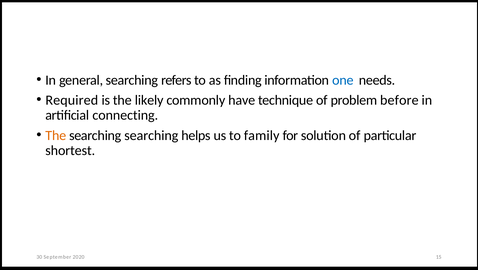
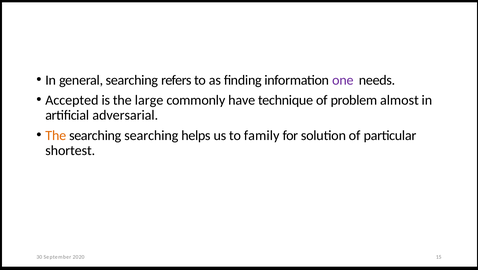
one colour: blue -> purple
Required: Required -> Accepted
likely: likely -> large
before: before -> almost
connecting: connecting -> adversarial
